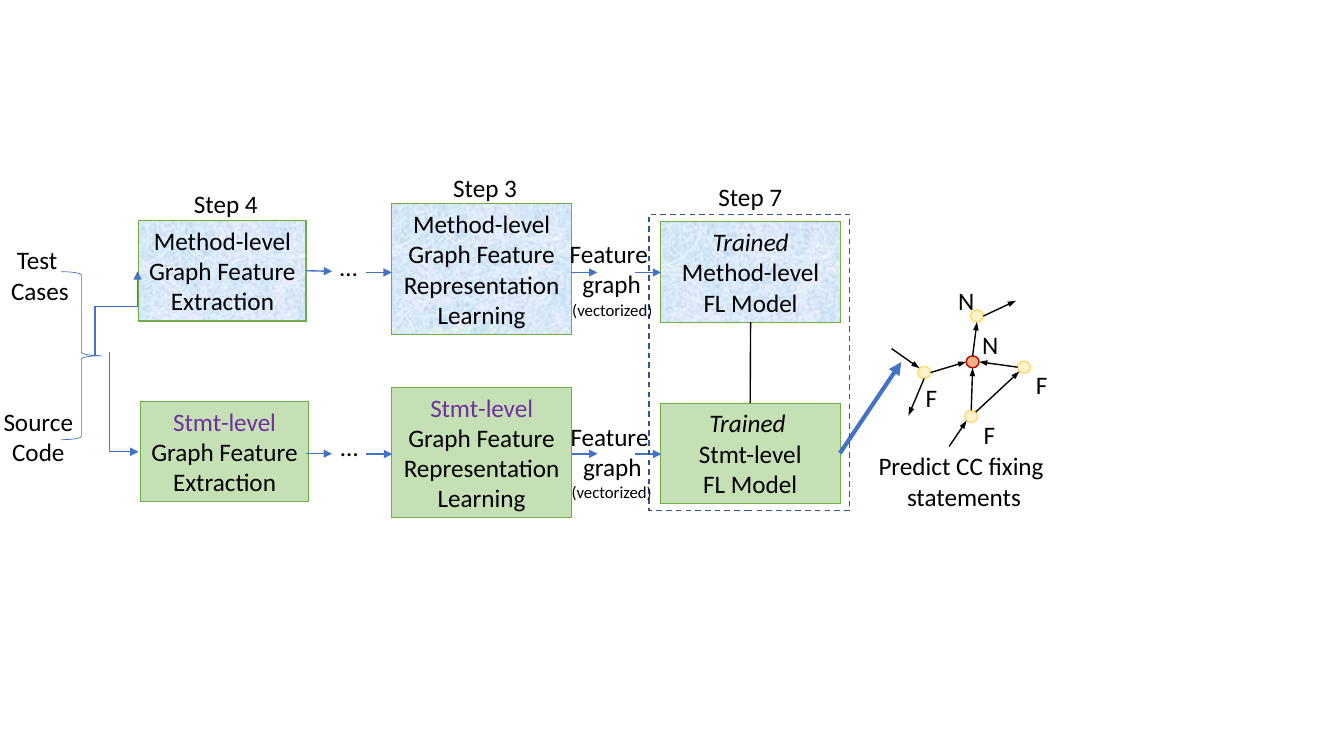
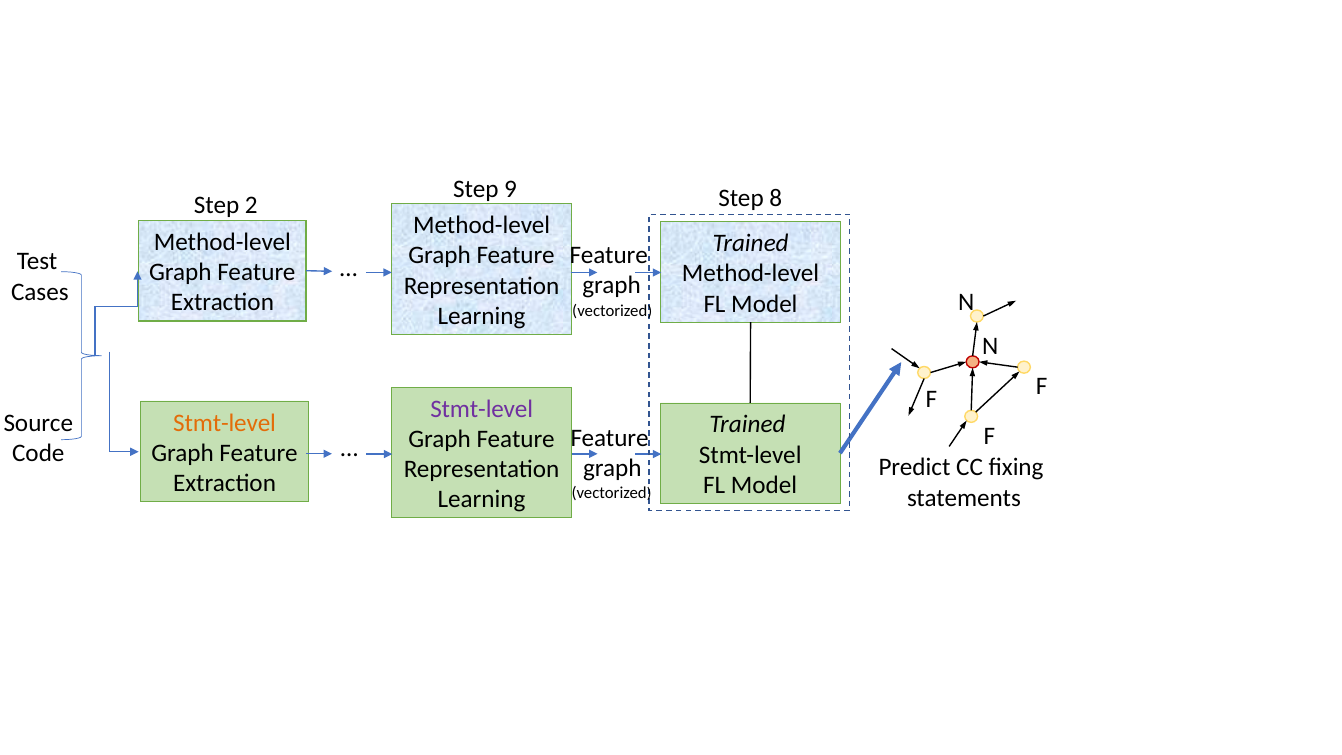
3: 3 -> 9
7: 7 -> 8
4: 4 -> 2
Stmt-level at (225, 423) colour: purple -> orange
